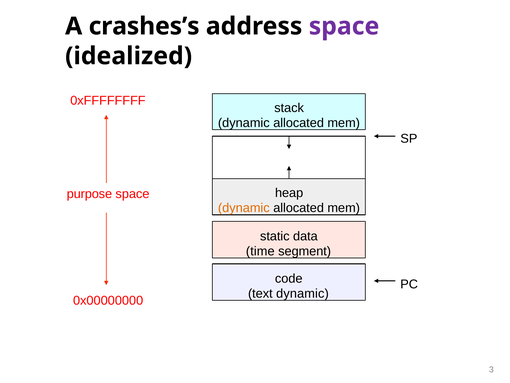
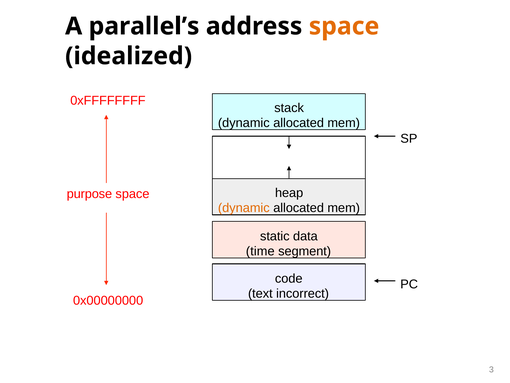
crashes’s: crashes’s -> parallel’s
space at (344, 26) colour: purple -> orange
text dynamic: dynamic -> incorrect
